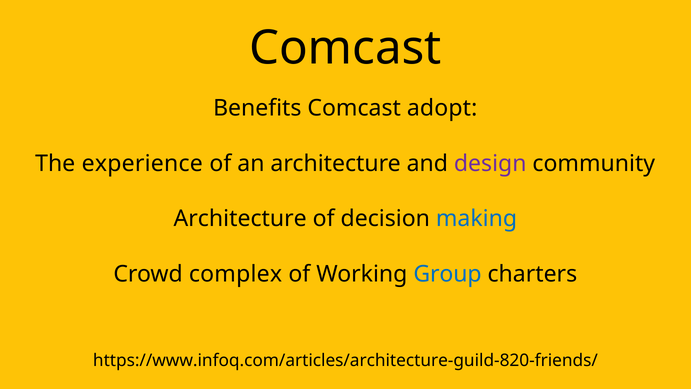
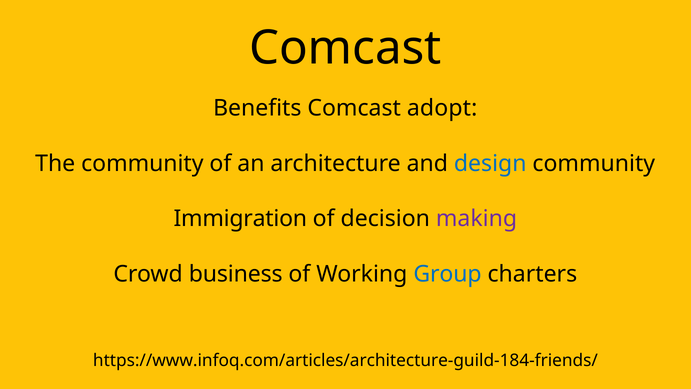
The experience: experience -> community
design colour: purple -> blue
Architecture at (240, 219): Architecture -> Immigration
making colour: blue -> purple
complex: complex -> business
https://www.infoq.com/articles/architecture-guild-820-friends/: https://www.infoq.com/articles/architecture-guild-820-friends/ -> https://www.infoq.com/articles/architecture-guild-184-friends/
